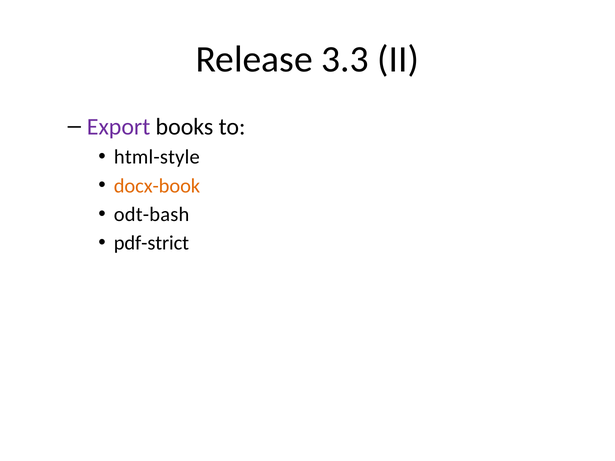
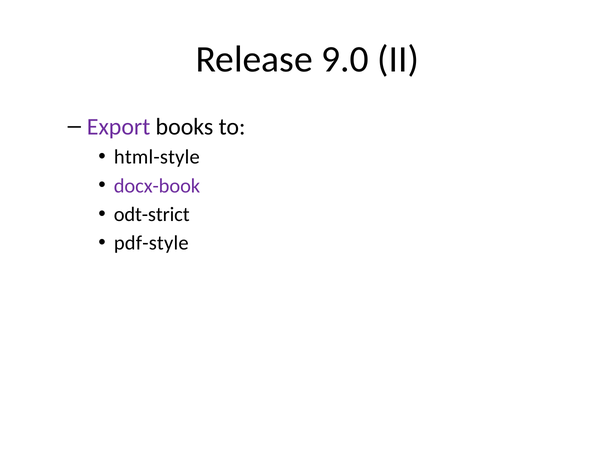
3.3: 3.3 -> 9.0
docx-book colour: orange -> purple
odt-bash: odt-bash -> odt-strict
pdf-strict: pdf-strict -> pdf-style
